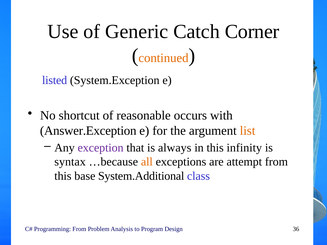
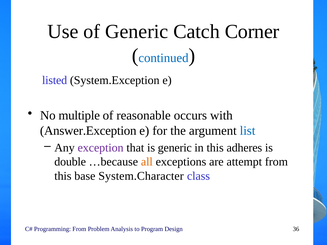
continued colour: orange -> blue
shortcut: shortcut -> multiple
list colour: orange -> blue
is always: always -> generic
infinity: infinity -> adheres
syntax: syntax -> double
System.Additional: System.Additional -> System.Character
